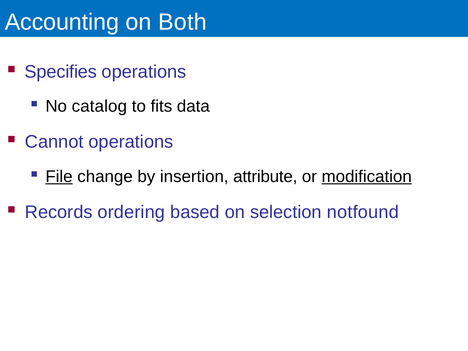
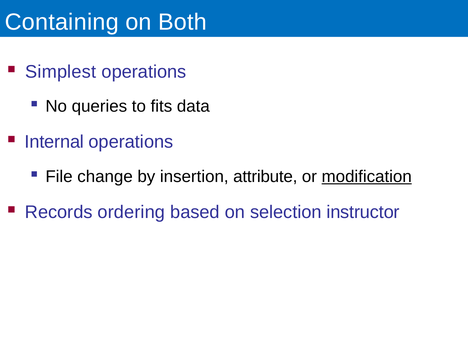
Accounting: Accounting -> Containing
Specifies: Specifies -> Simplest
catalog: catalog -> queries
Cannot: Cannot -> Internal
File underline: present -> none
notfound: notfound -> instructor
